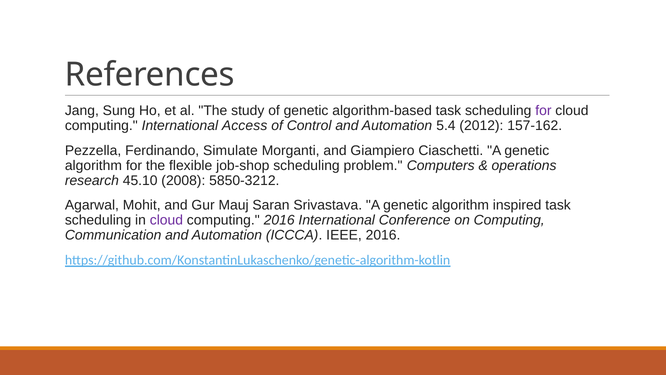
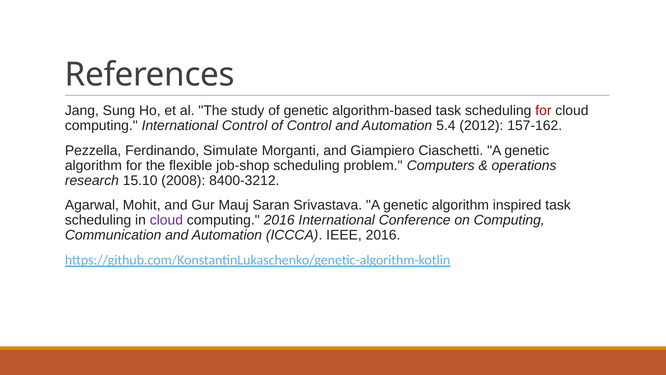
for at (543, 111) colour: purple -> red
International Access: Access -> Control
45.10: 45.10 -> 15.10
5850-3212: 5850-3212 -> 8400-3212
